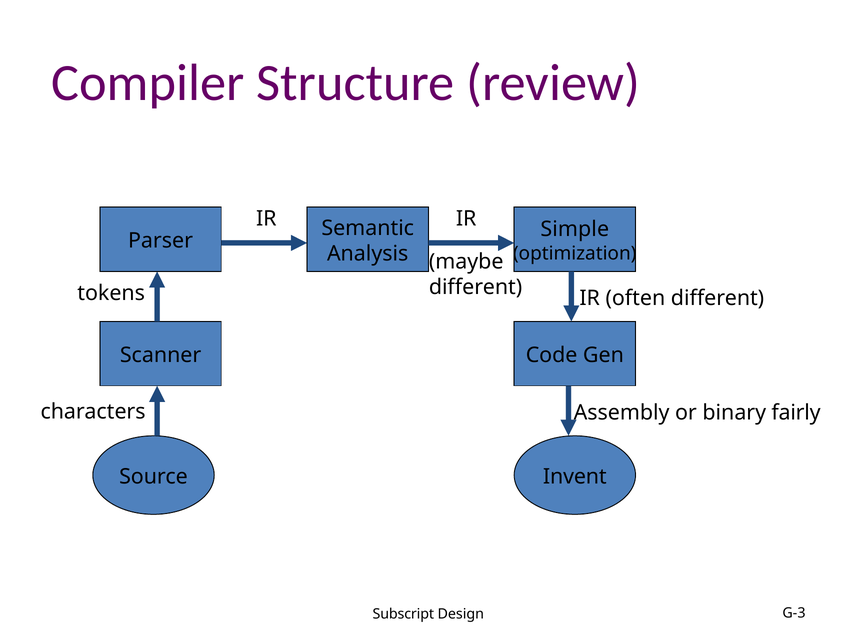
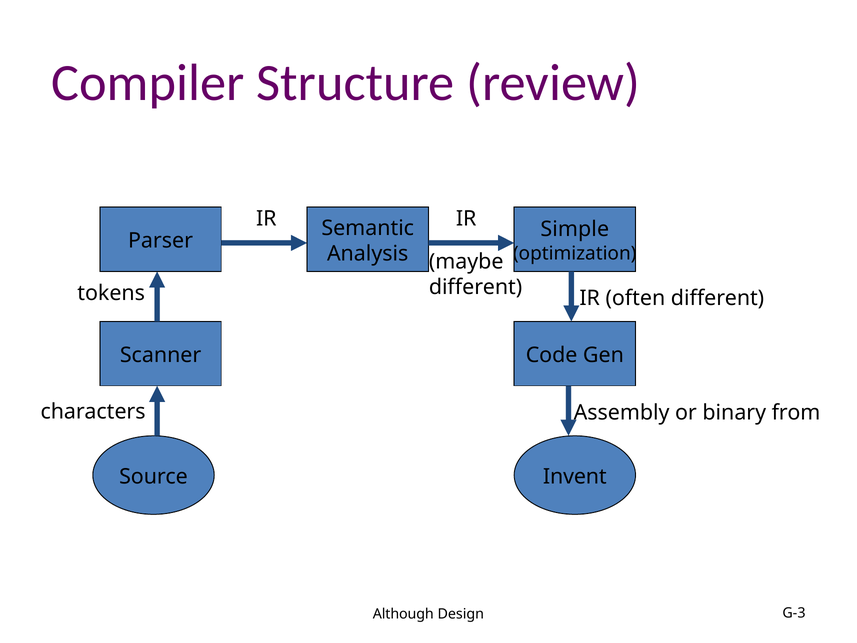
fairly: fairly -> from
Subscript: Subscript -> Although
